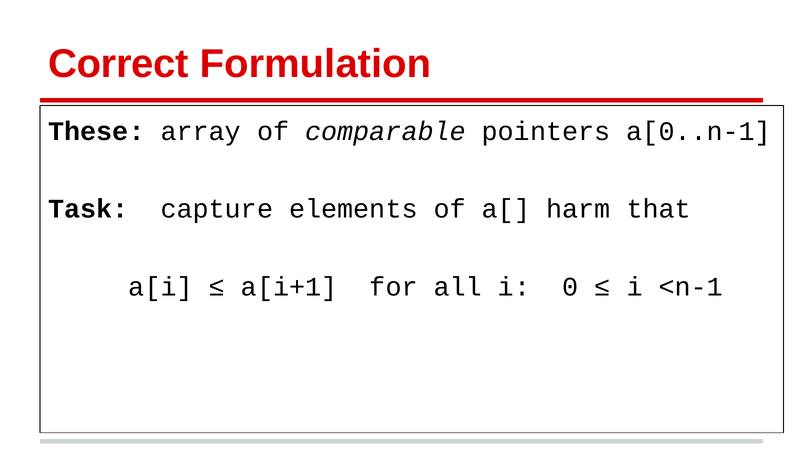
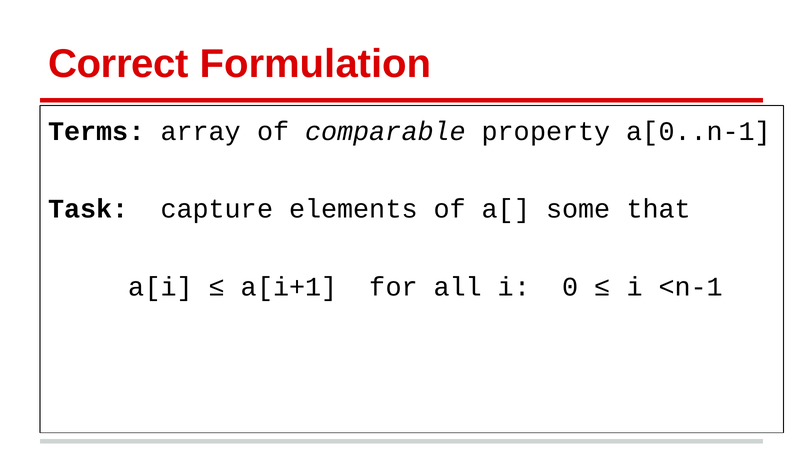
These: These -> Terms
pointers: pointers -> property
harm: harm -> some
